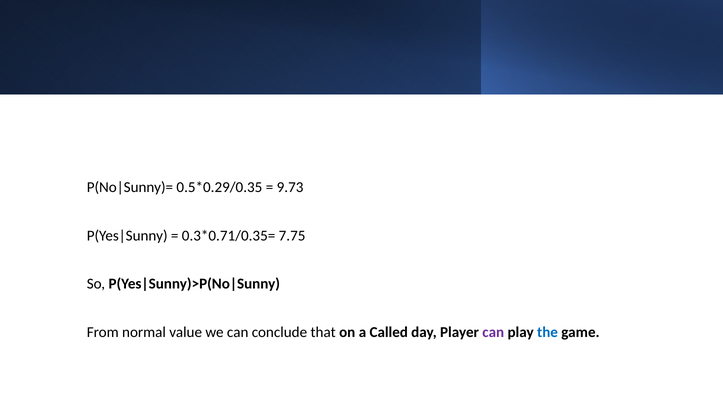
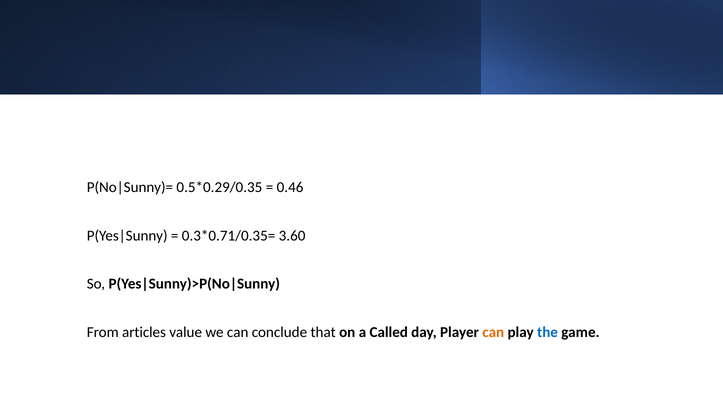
9.73: 9.73 -> 0.46
7.75: 7.75 -> 3.60
normal: normal -> articles
can at (493, 332) colour: purple -> orange
